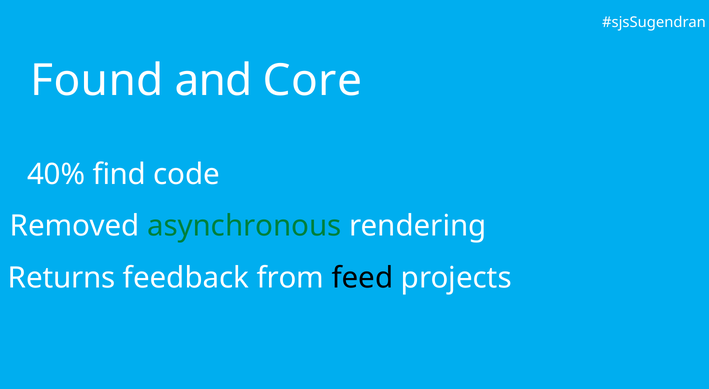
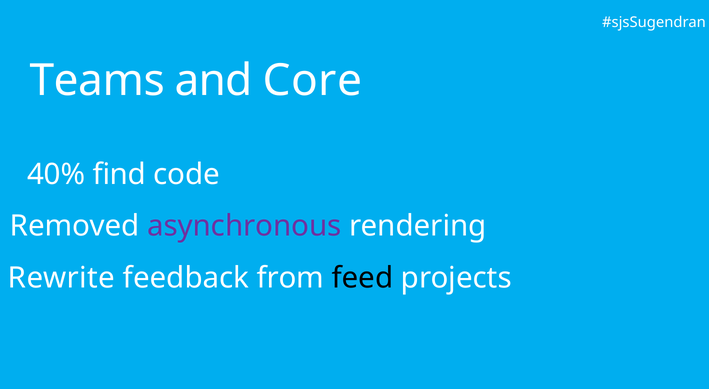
Found: Found -> Teams
asynchronous colour: green -> purple
Returns: Returns -> Rewrite
